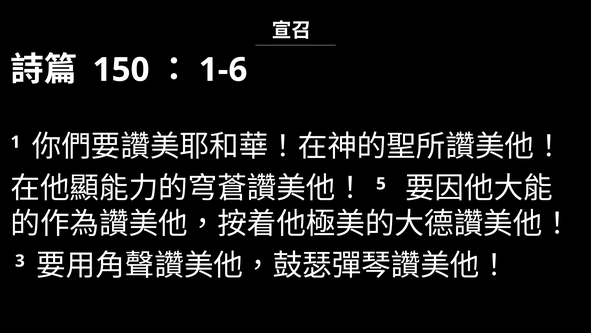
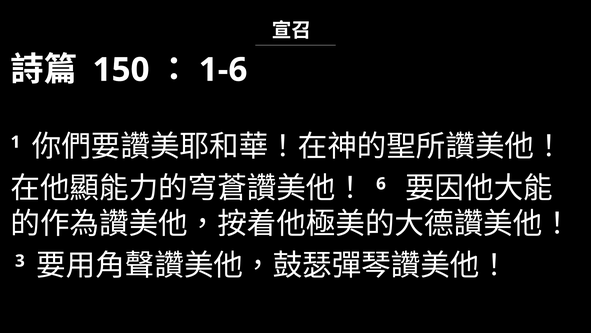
5: 5 -> 6
